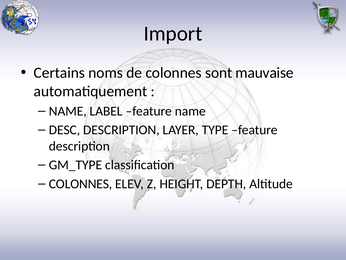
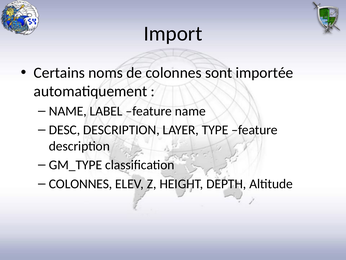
mauvaise: mauvaise -> importée
